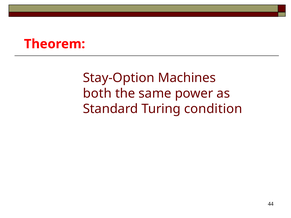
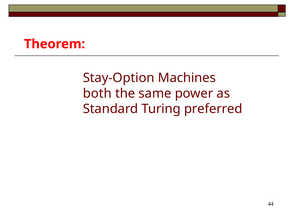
condition: condition -> preferred
